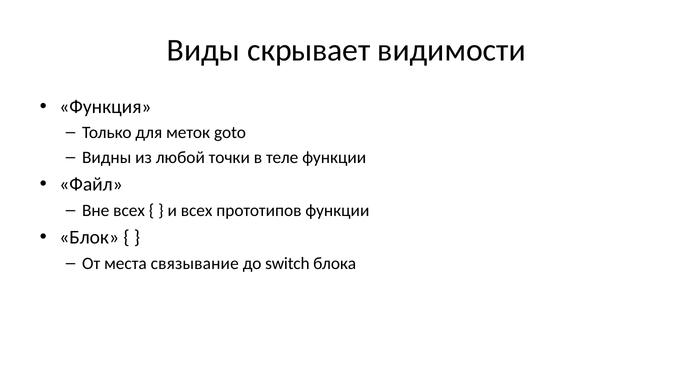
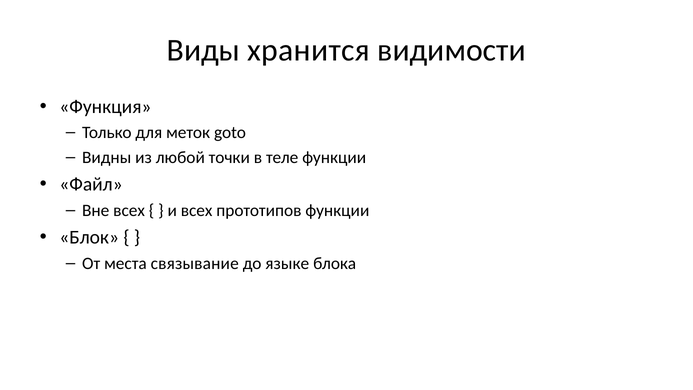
скрывает: скрывает -> хранится
switch: switch -> языке
